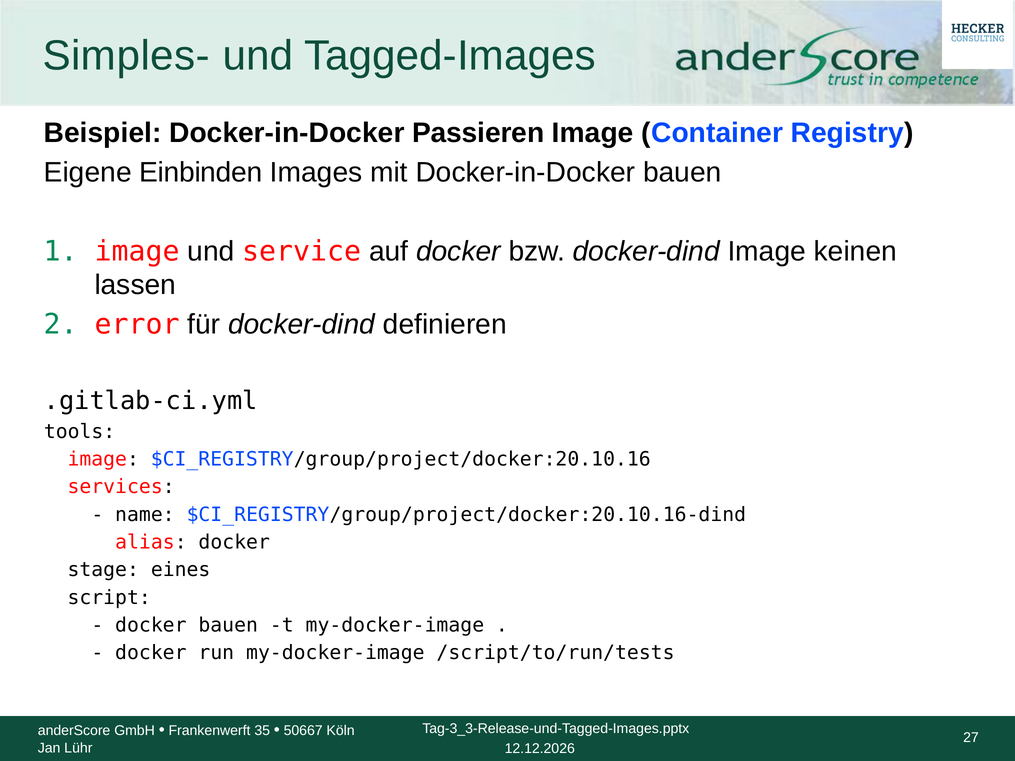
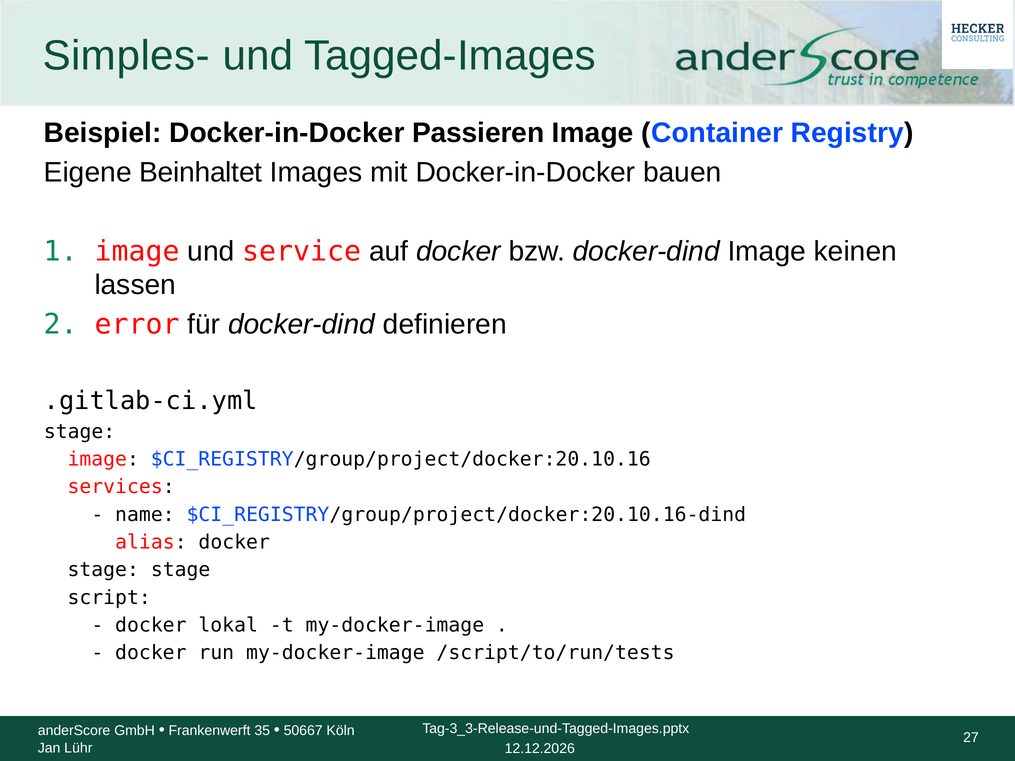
Einbinden: Einbinden -> Beinhaltet
tools at (80, 432): tools -> stage
stage eines: eines -> stage
docker bauen: bauen -> lokal
